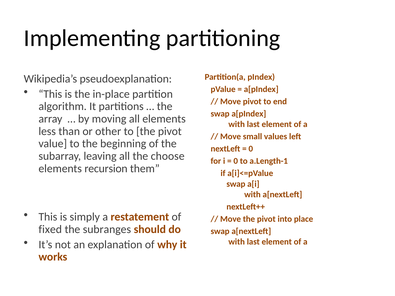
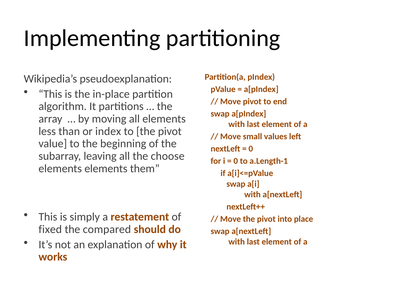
other: other -> index
elements recursion: recursion -> elements
subranges: subranges -> compared
